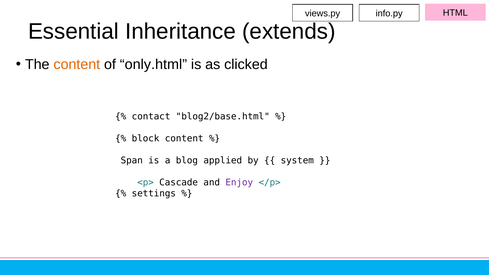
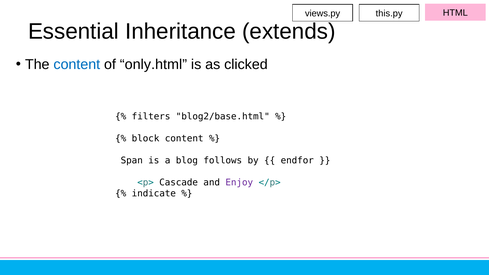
info.py: info.py -> this.py
content at (77, 64) colour: orange -> blue
contact: contact -> filters
applied: applied -> follows
system: system -> endfor
settings: settings -> indicate
